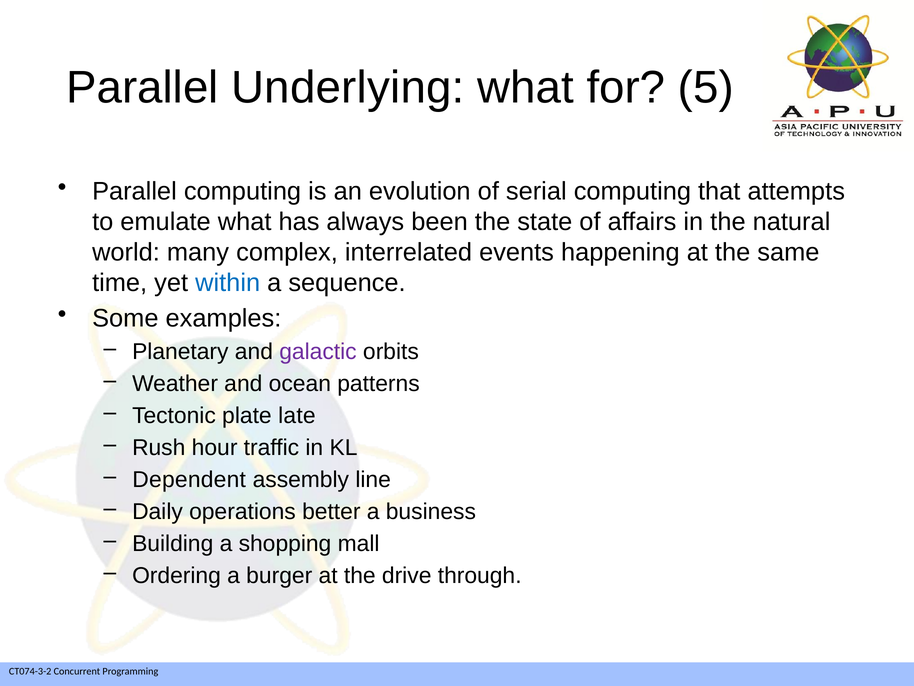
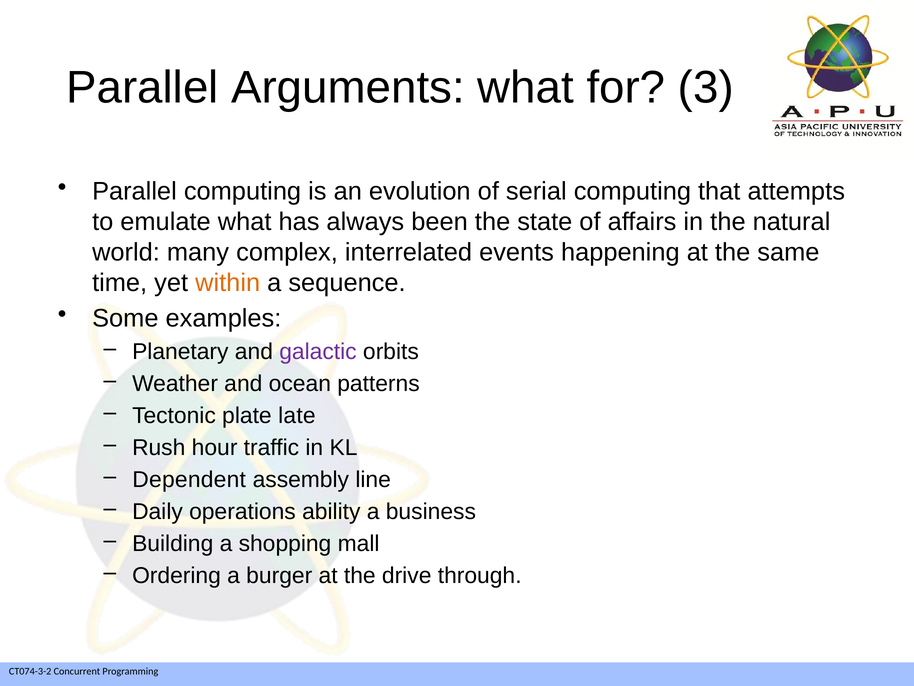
Underlying: Underlying -> Arguments
5: 5 -> 3
within colour: blue -> orange
better: better -> ability
